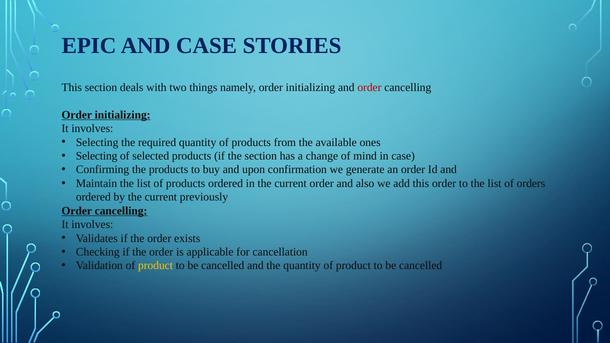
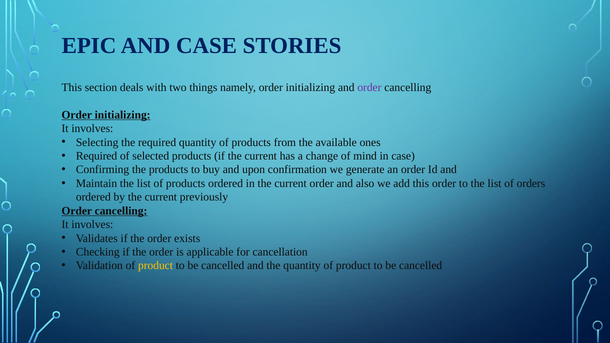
order at (369, 87) colour: red -> purple
Selecting at (97, 156): Selecting -> Required
if the section: section -> current
